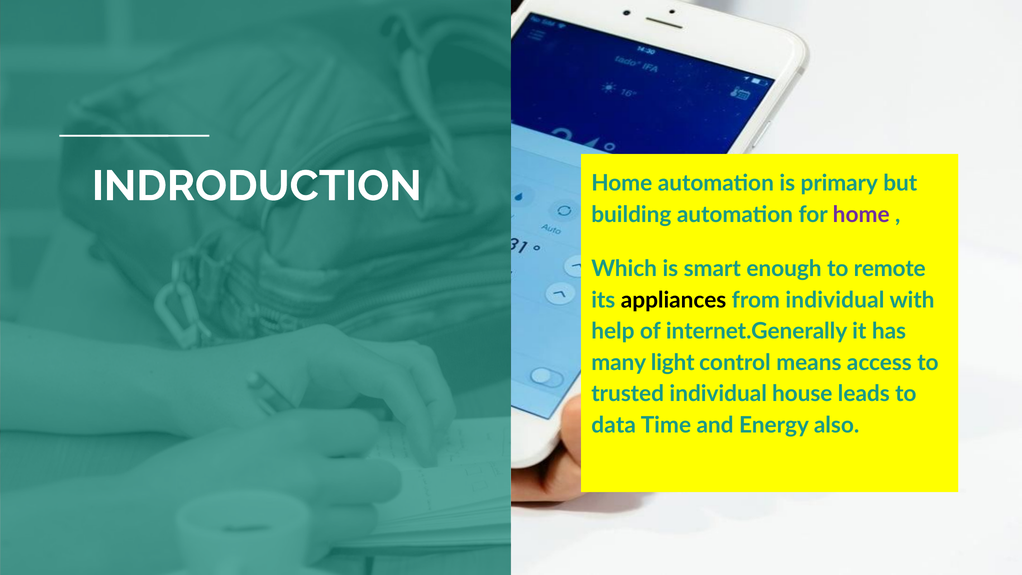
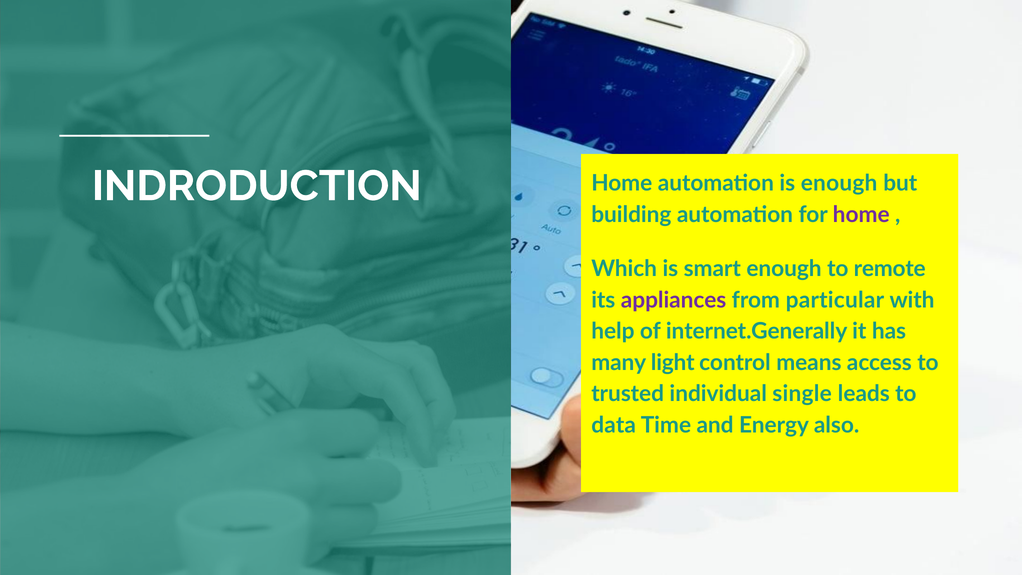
is primary: primary -> enough
appliances colour: black -> purple
from individual: individual -> particular
house: house -> single
